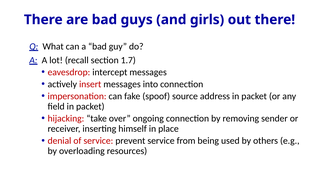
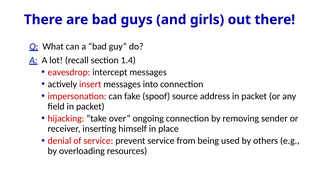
1.7: 1.7 -> 1.4
